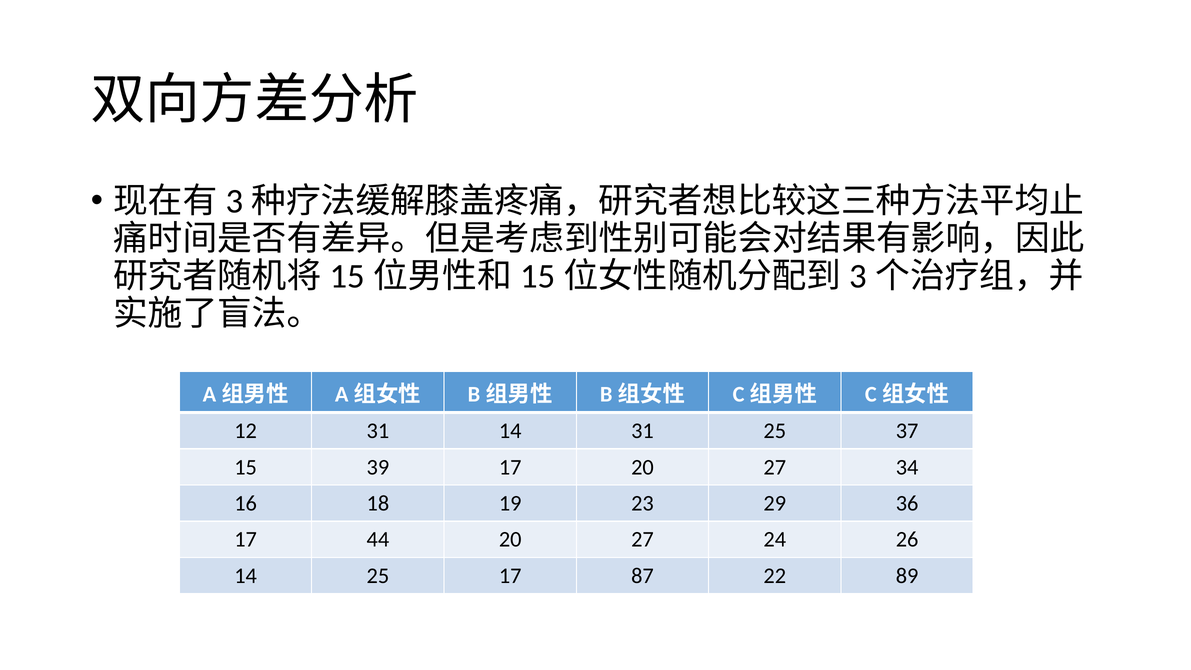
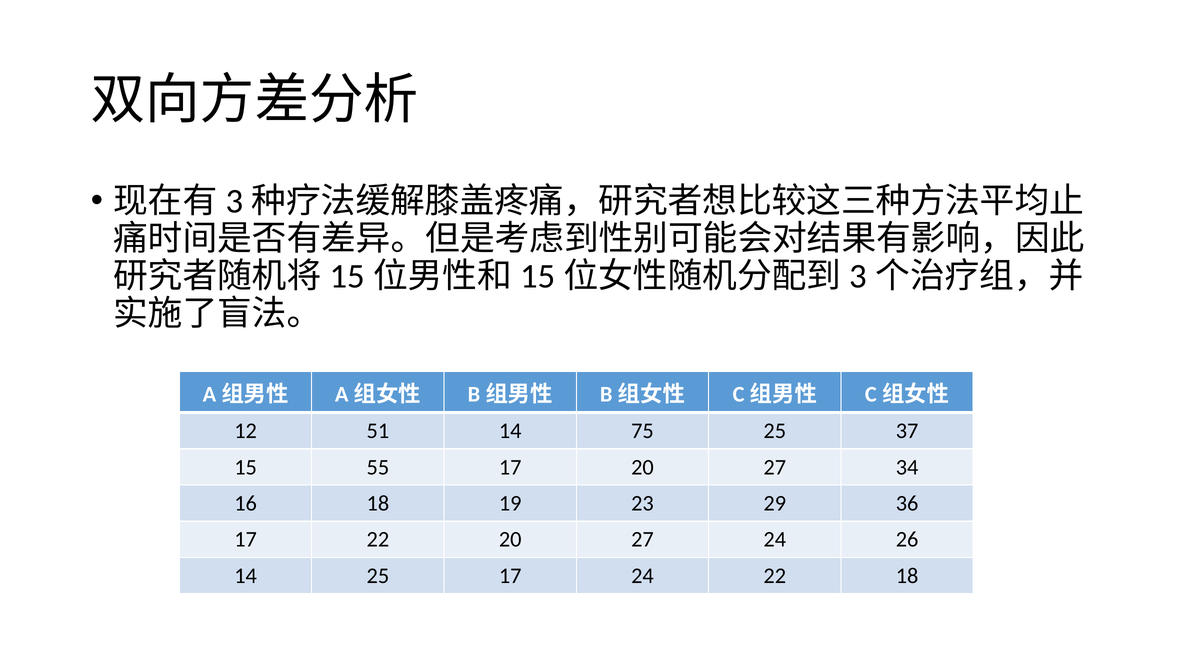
12 31: 31 -> 51
14 31: 31 -> 75
39: 39 -> 55
17 44: 44 -> 22
17 87: 87 -> 24
22 89: 89 -> 18
